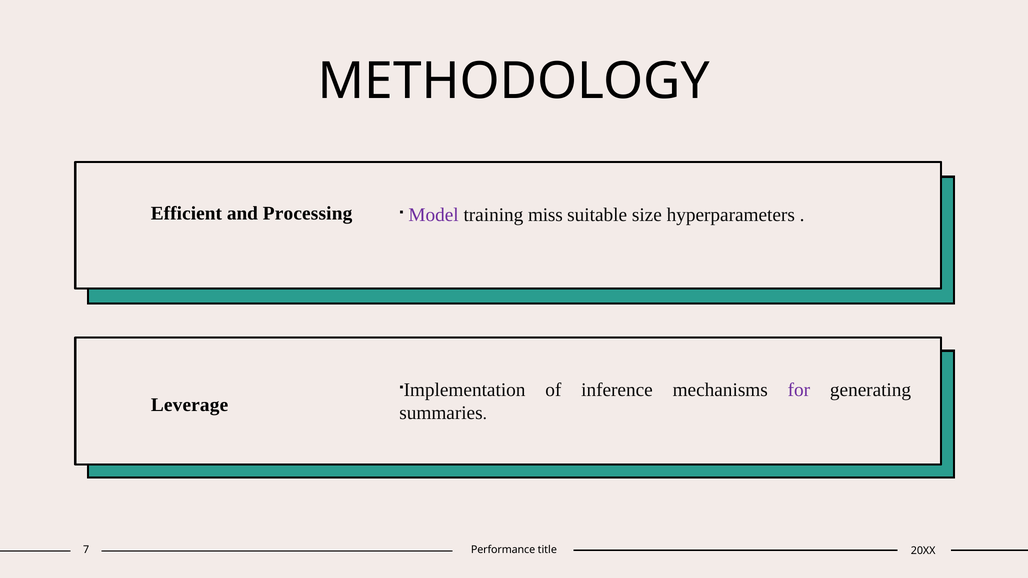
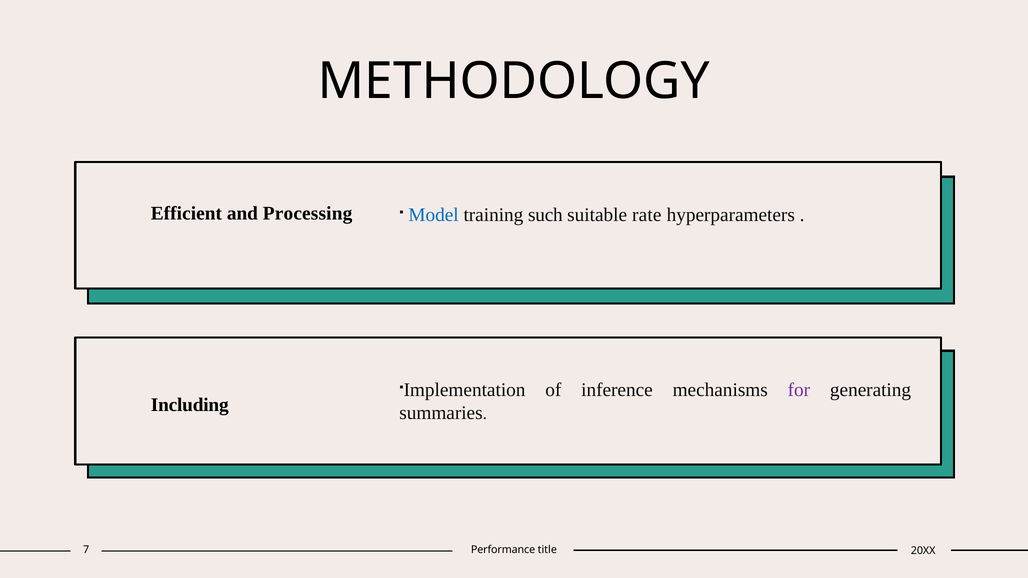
Model colour: purple -> blue
miss: miss -> such
size: size -> rate
Leverage: Leverage -> Including
